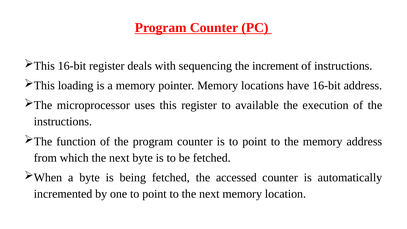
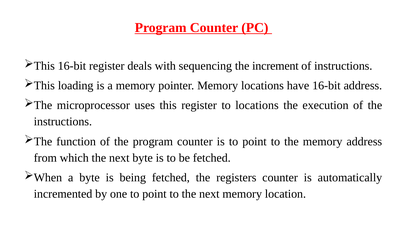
to available: available -> locations
accessed: accessed -> registers
